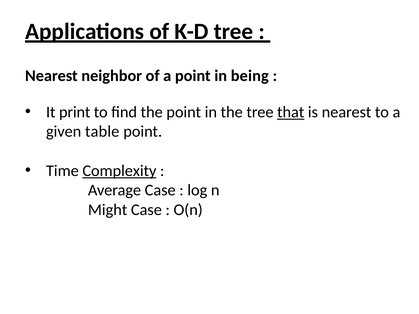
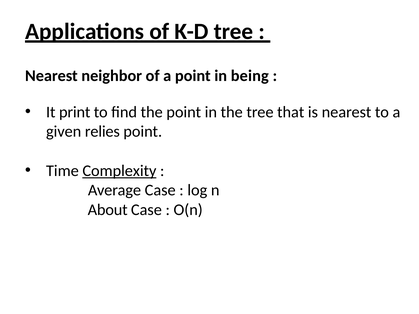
that underline: present -> none
table: table -> relies
Might: Might -> About
